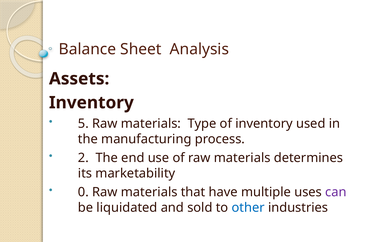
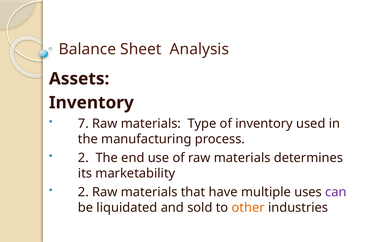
5: 5 -> 7
0 at (83, 192): 0 -> 2
other colour: blue -> orange
